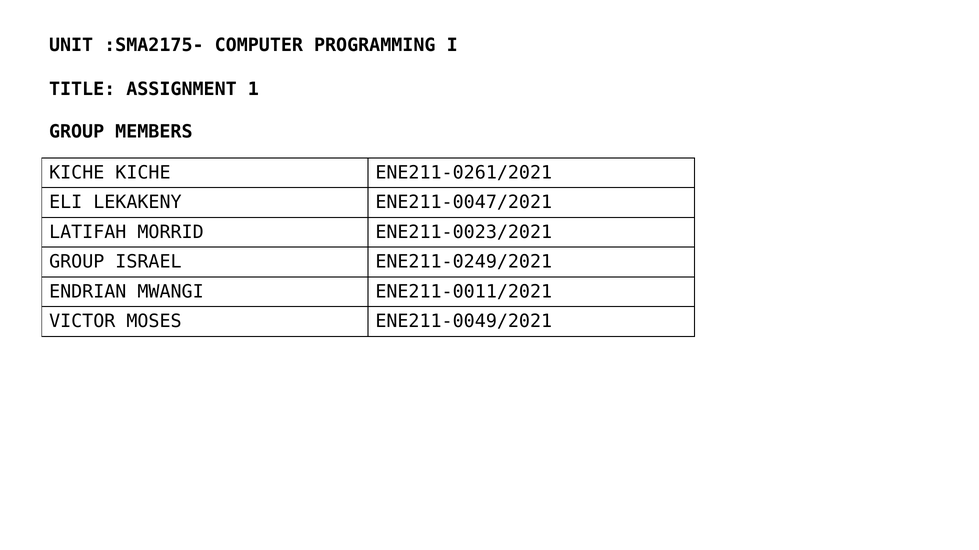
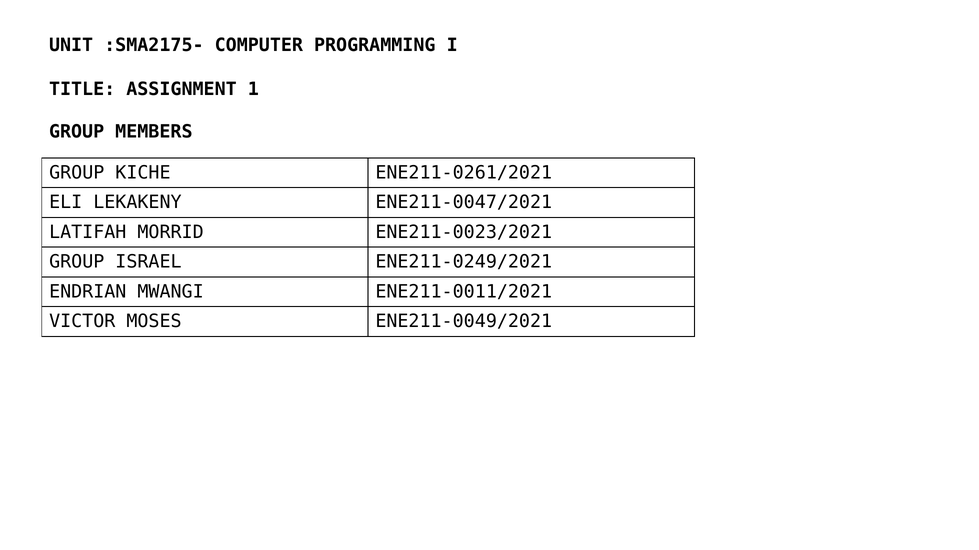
KICHE at (77, 173): KICHE -> GROUP
